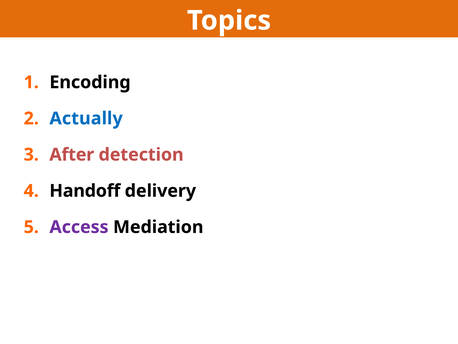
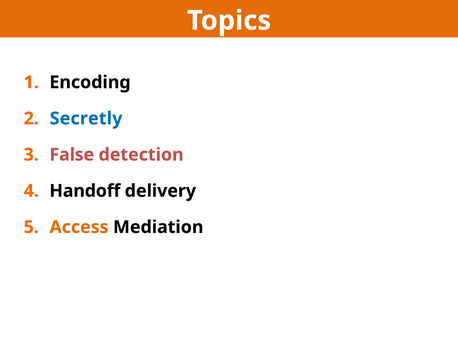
Actually: Actually -> Secretly
After: After -> False
Access colour: purple -> orange
